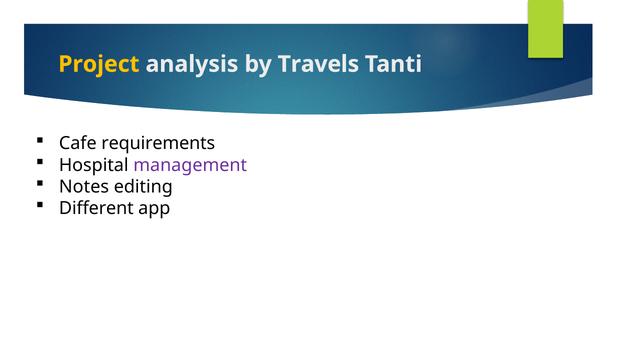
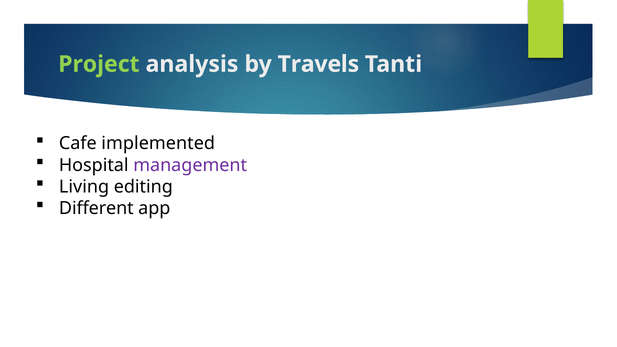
Project colour: yellow -> light green
requirements: requirements -> implemented
Notes: Notes -> Living
